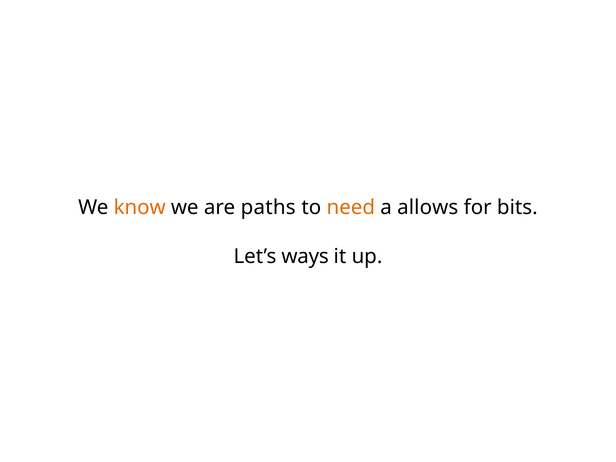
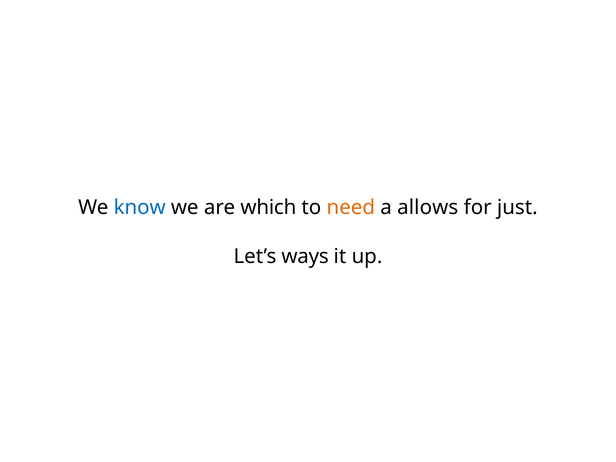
know colour: orange -> blue
paths: paths -> which
bits: bits -> just
